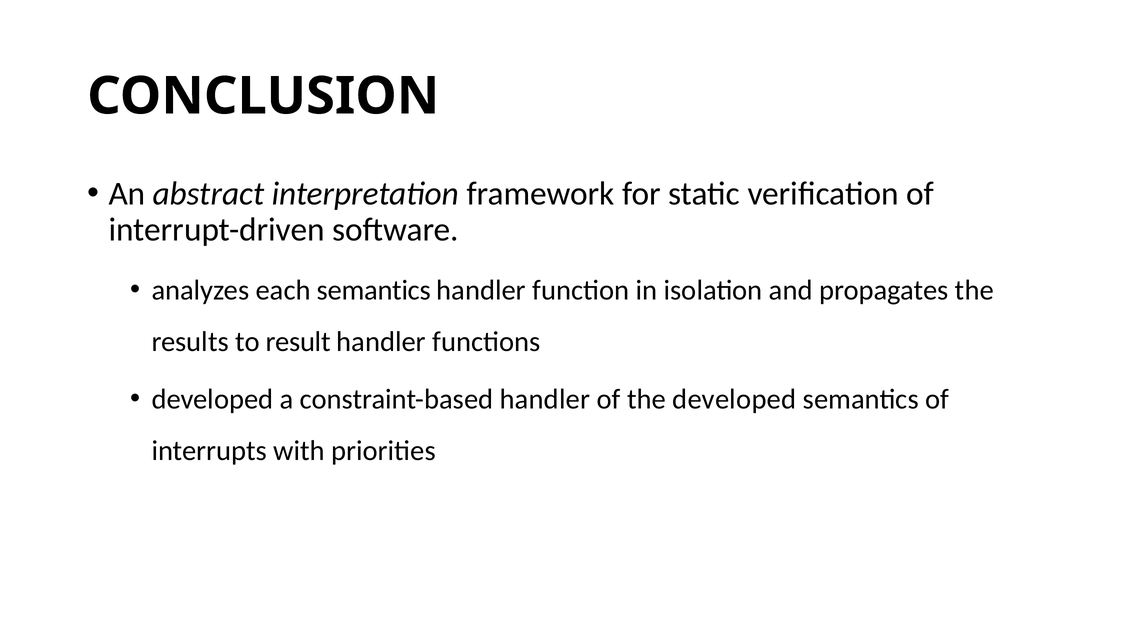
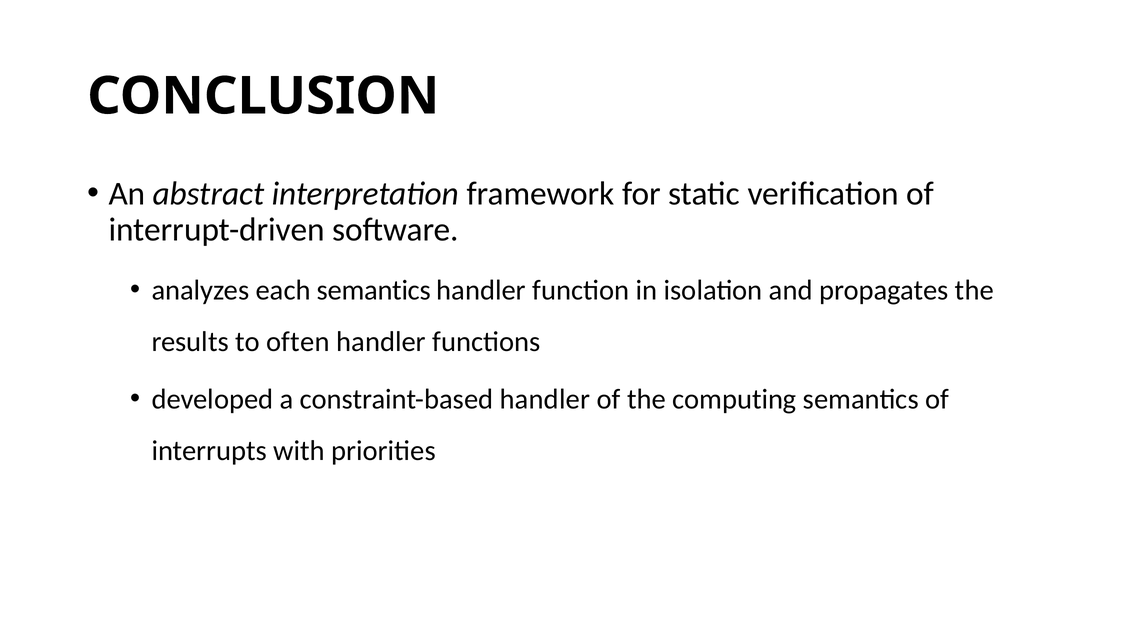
result: result -> often
the developed: developed -> computing
